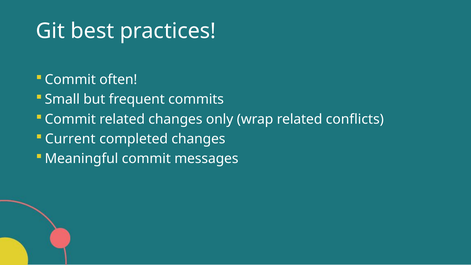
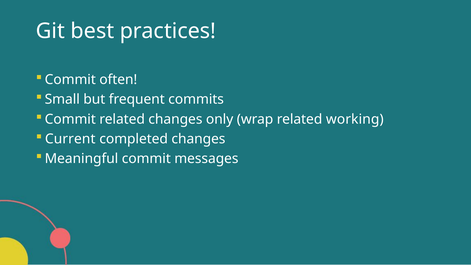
conflicts: conflicts -> working
